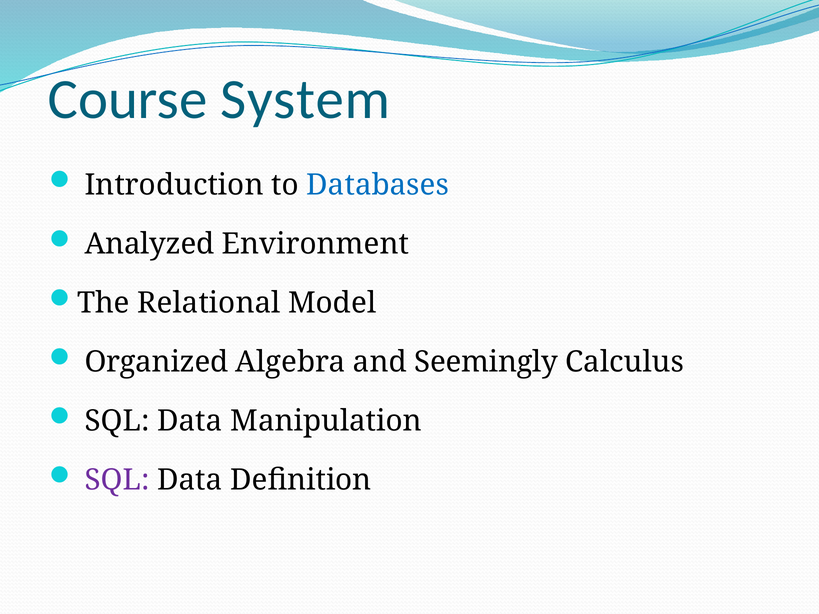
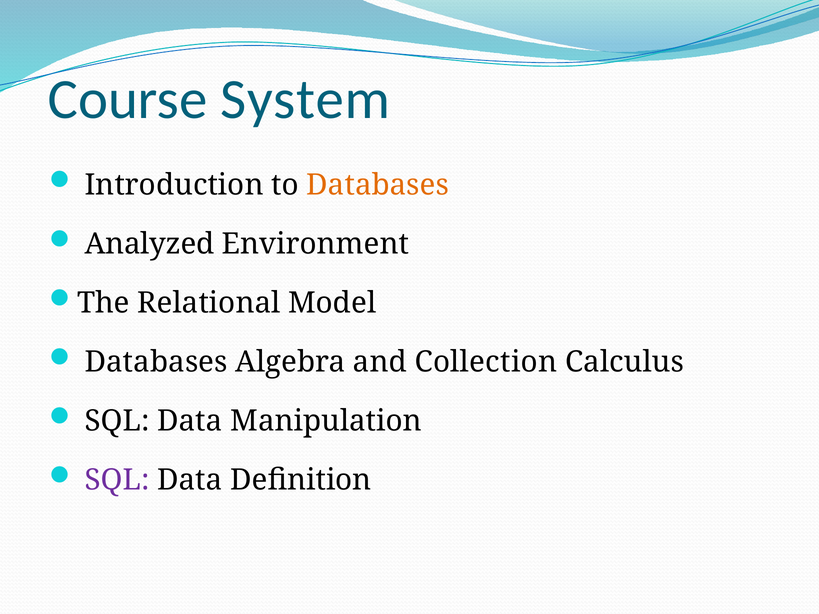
Databases at (378, 185) colour: blue -> orange
Organized at (156, 362): Organized -> Databases
Seemingly: Seemingly -> Collection
